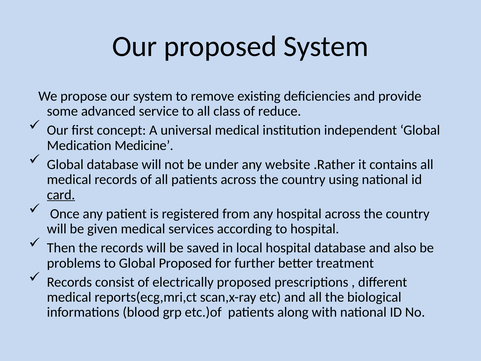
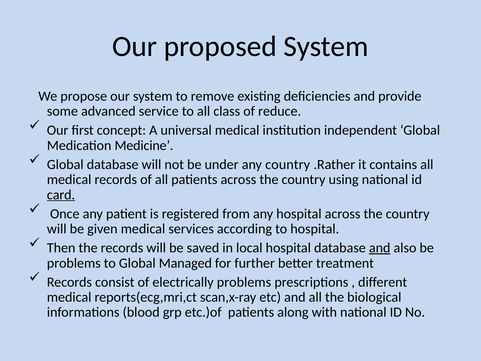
any website: website -> country
and at (380, 248) underline: none -> present
Global Proposed: Proposed -> Managed
electrically proposed: proposed -> problems
